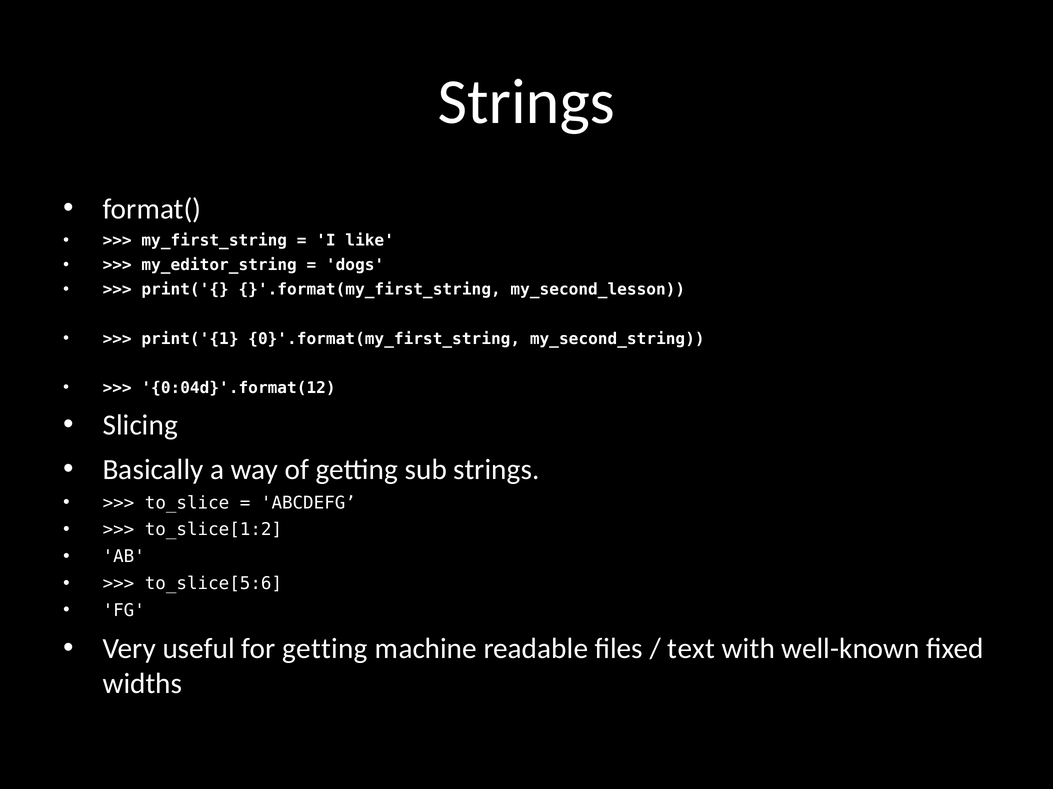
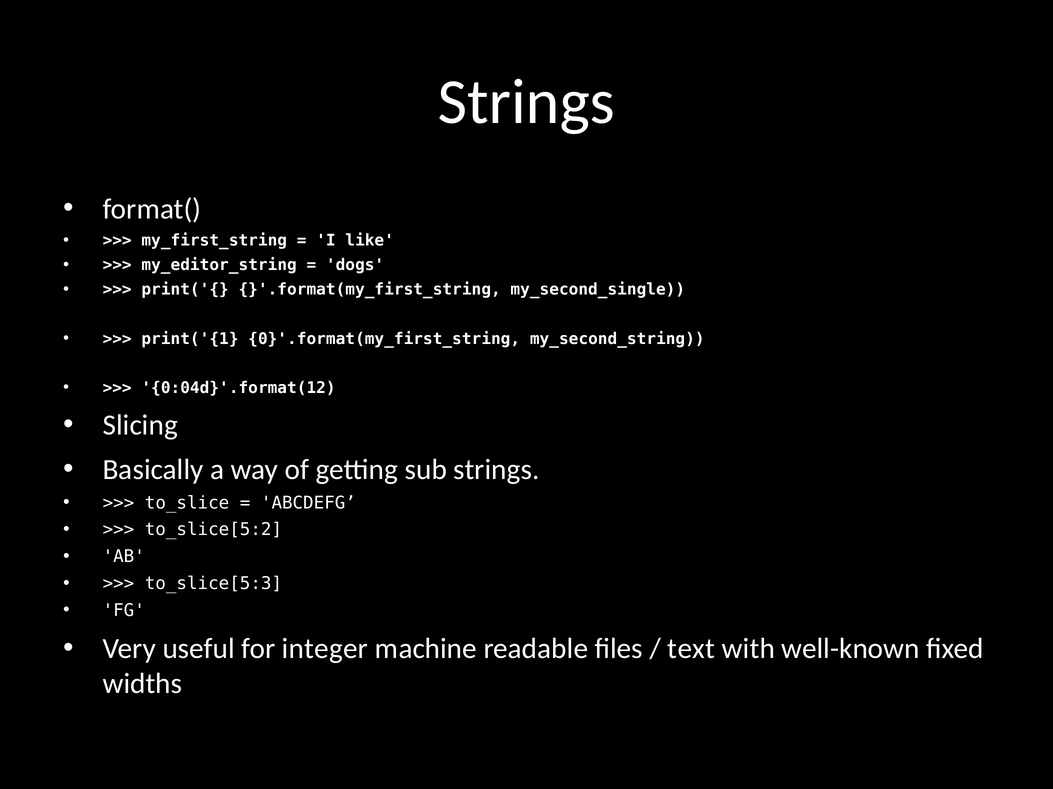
my_second_lesson: my_second_lesson -> my_second_single
to_slice[1:2: to_slice[1:2 -> to_slice[5:2
to_slice[5:6: to_slice[5:6 -> to_slice[5:3
for getting: getting -> integer
